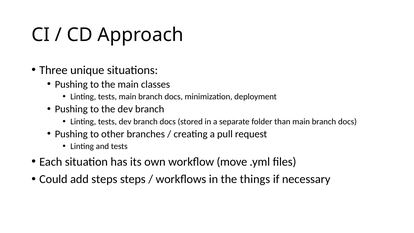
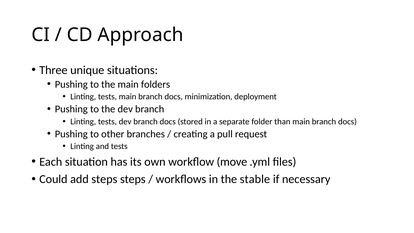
classes: classes -> folders
things: things -> stable
